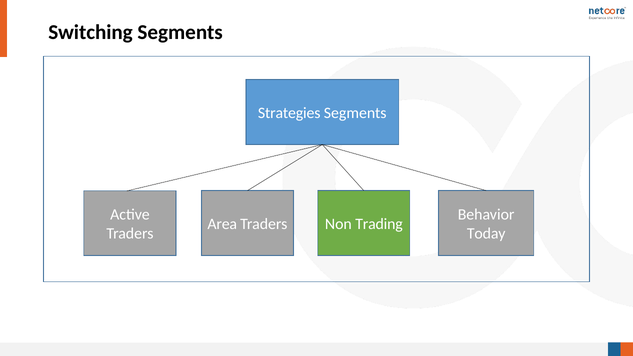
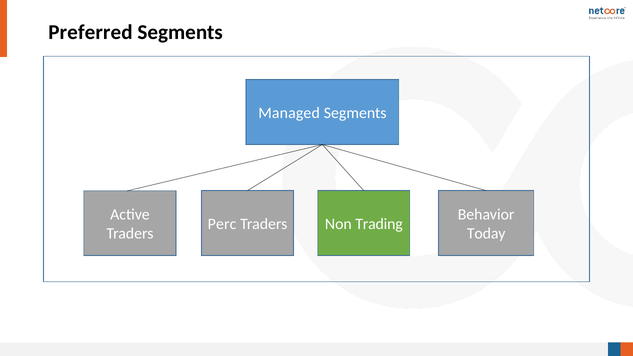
Switching: Switching -> Preferred
Strategies: Strategies -> Managed
Area: Area -> Perc
